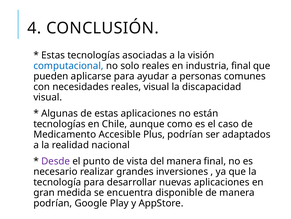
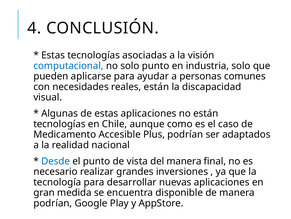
solo reales: reales -> punto
industria final: final -> solo
reales visual: visual -> están
Desde colour: purple -> blue
